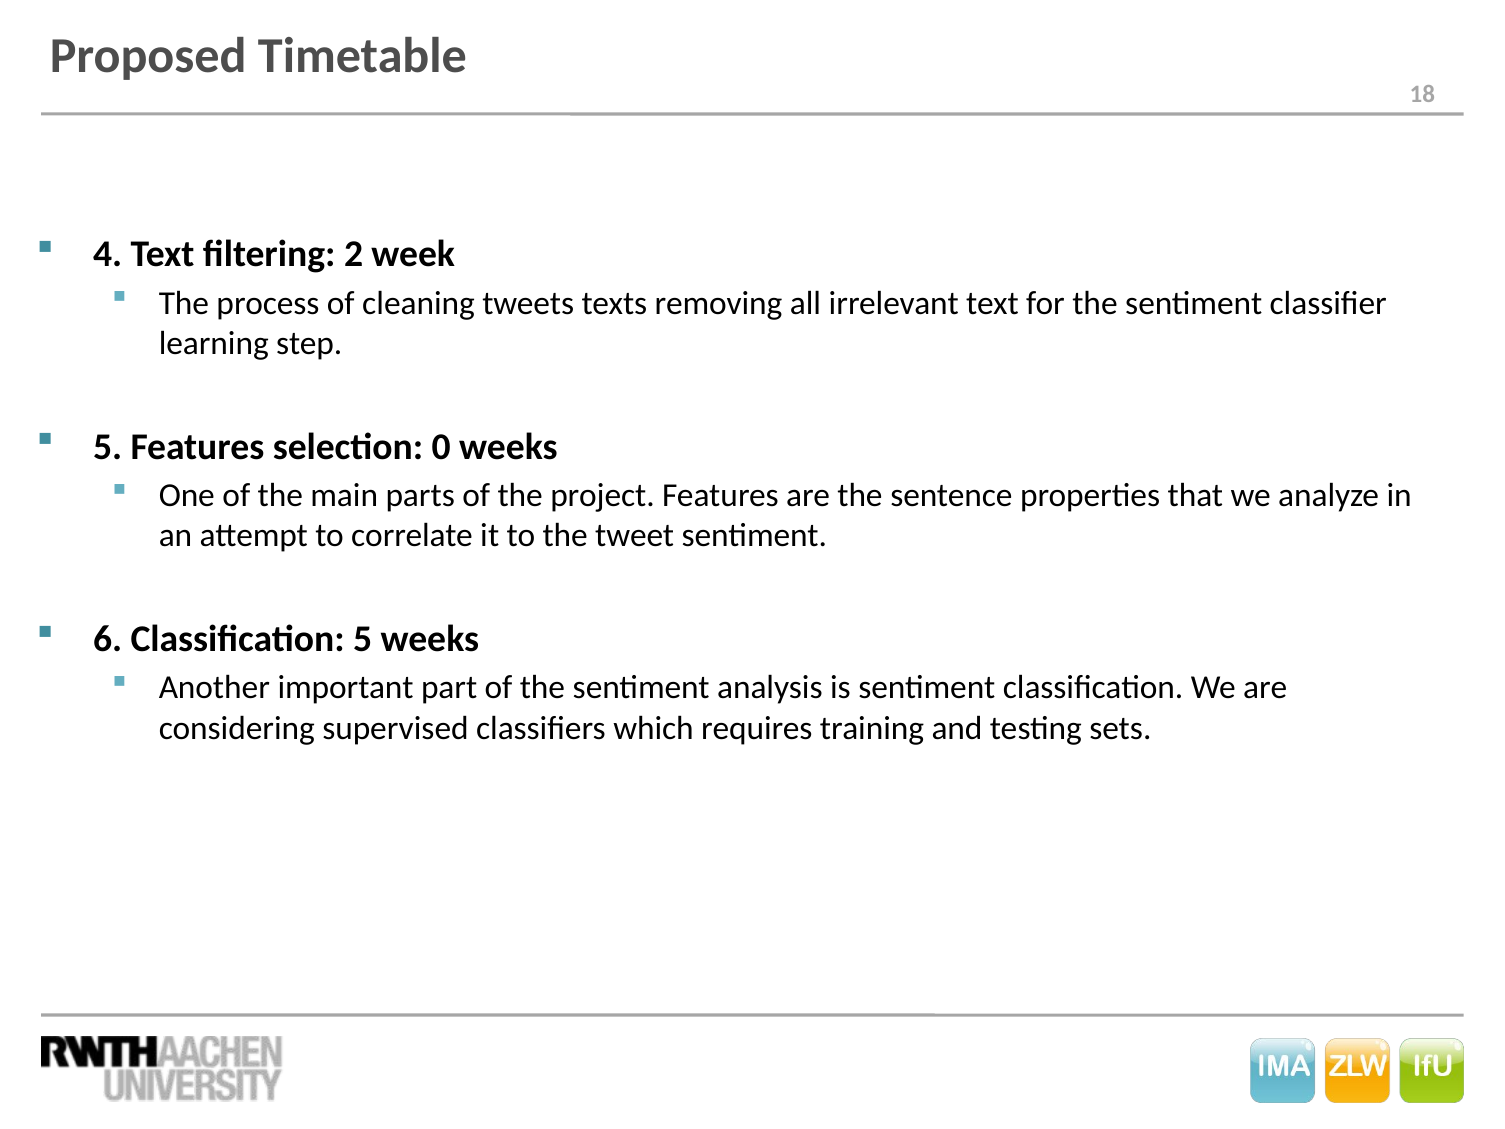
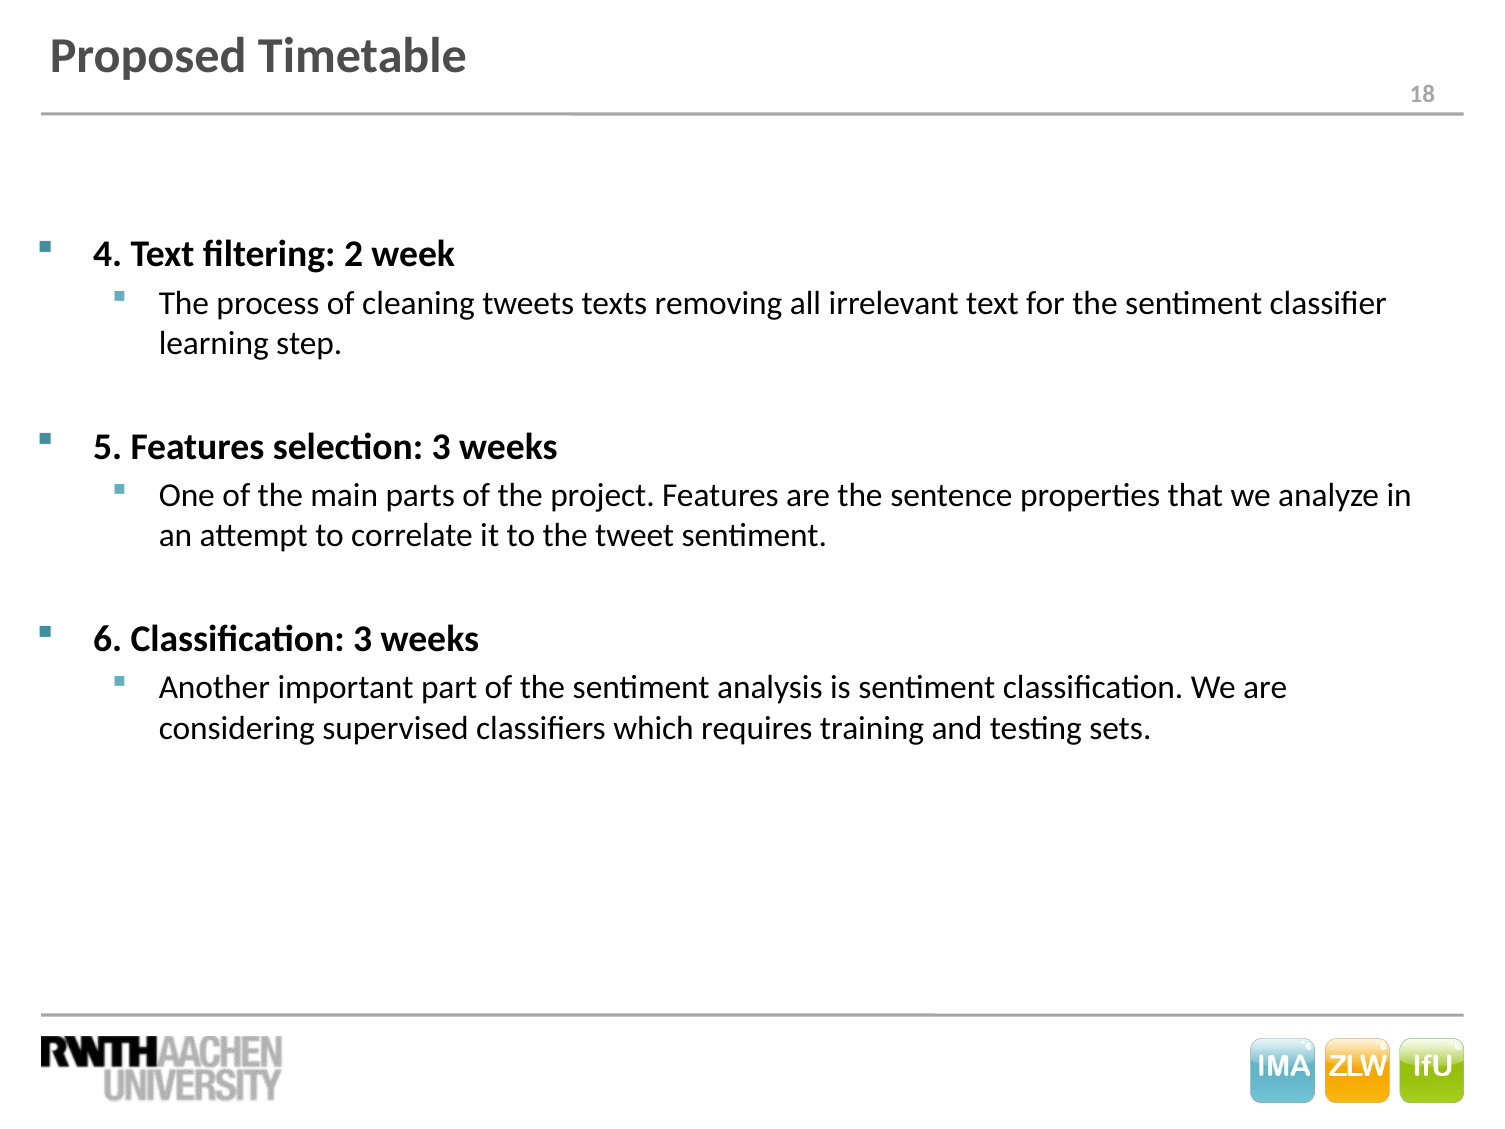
selection 0: 0 -> 3
Classification 5: 5 -> 3
